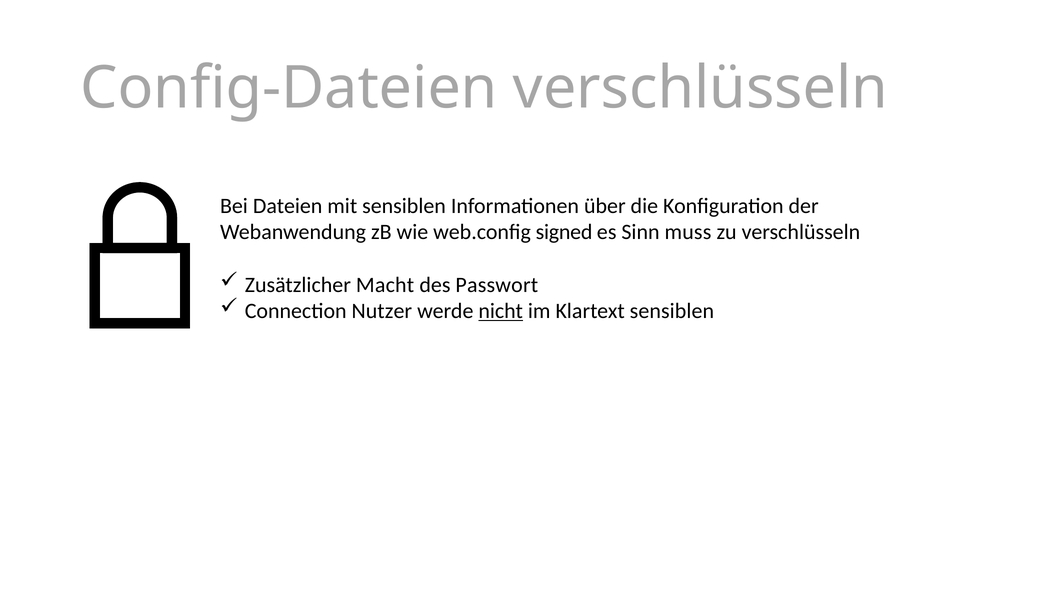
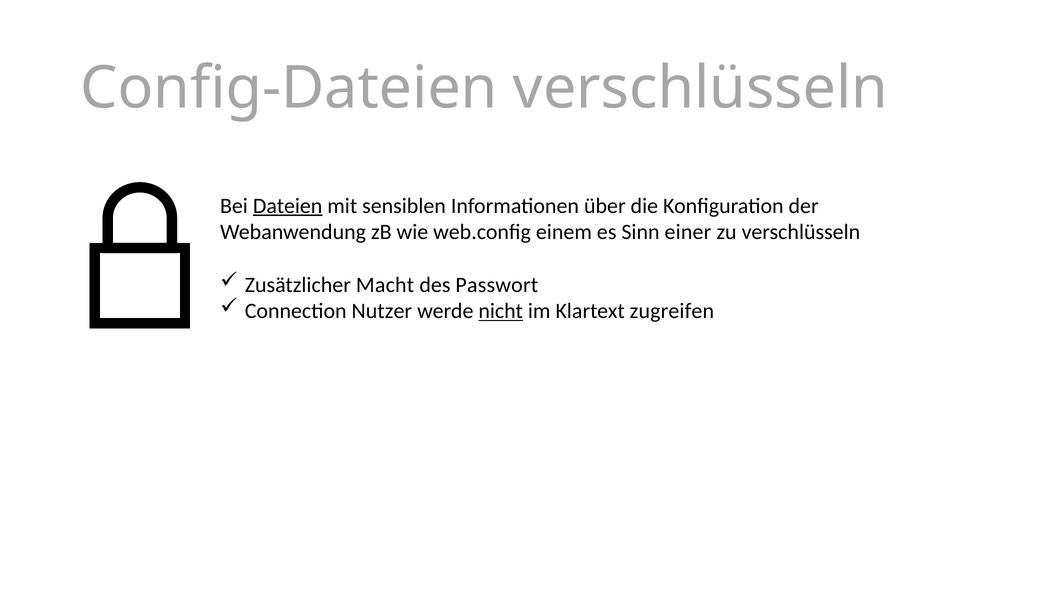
Dateien underline: none -> present
signed: signed -> einem
muss: muss -> einer
Klartext sensiblen: sensiblen -> zugreifen
